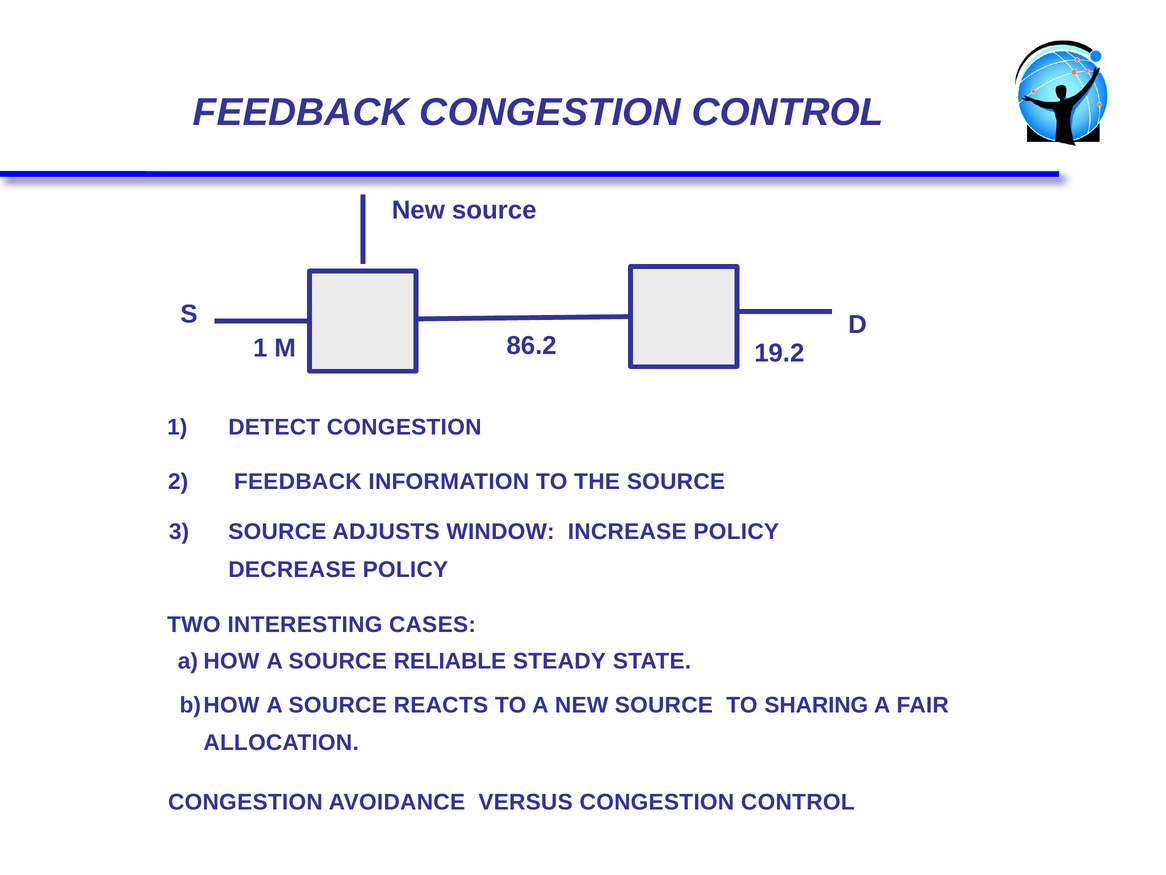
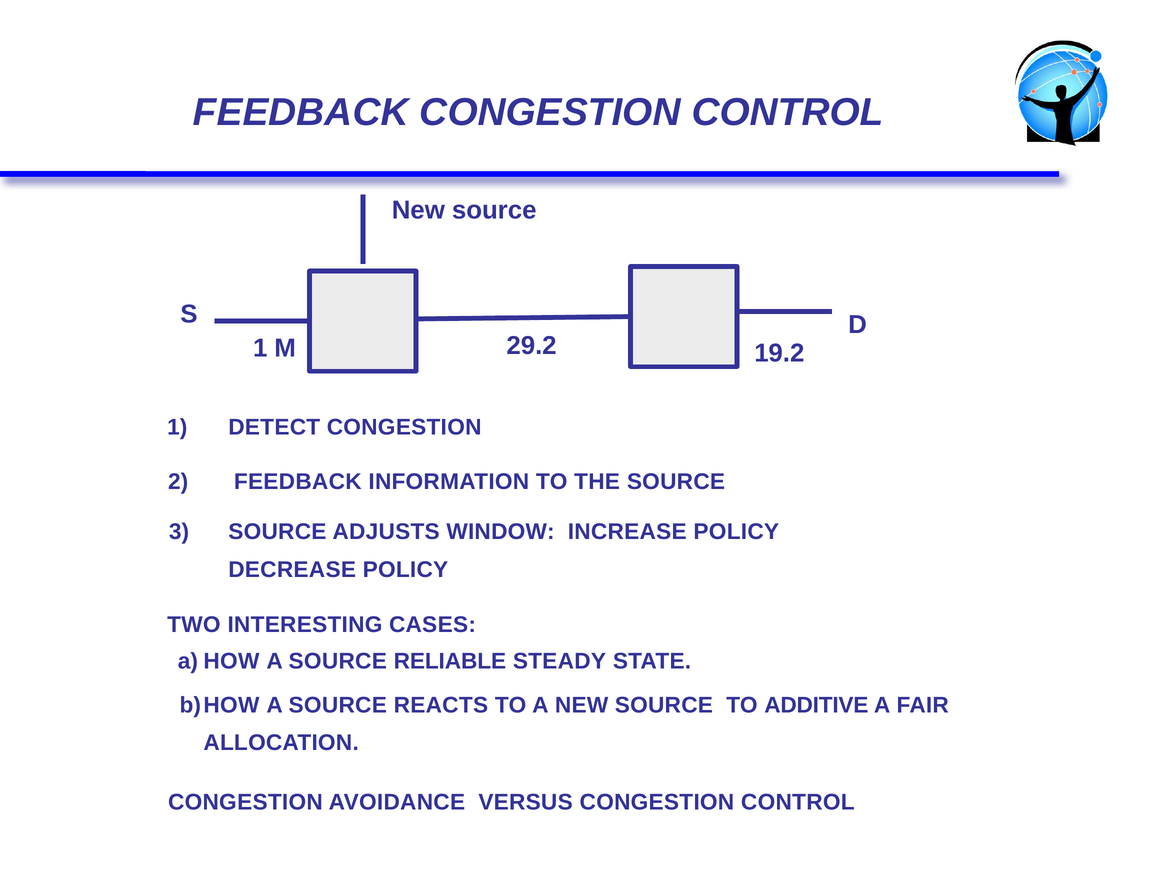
86.2: 86.2 -> 29.2
SHARING: SHARING -> ADDITIVE
